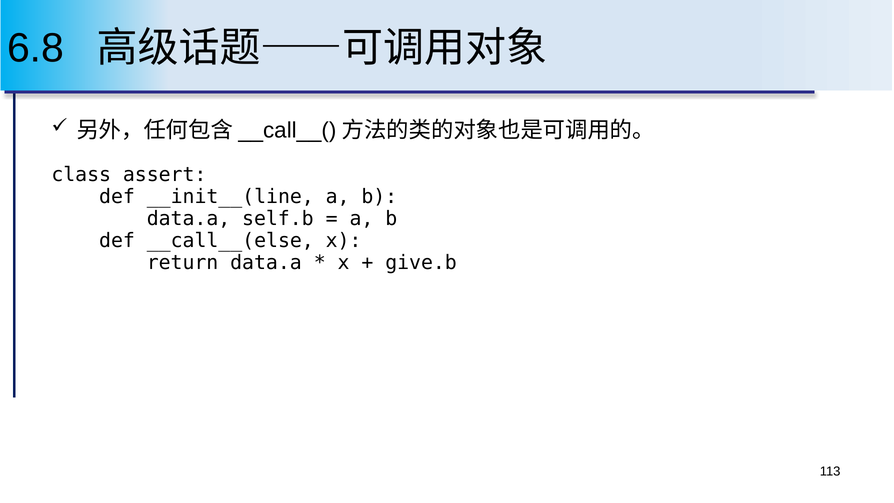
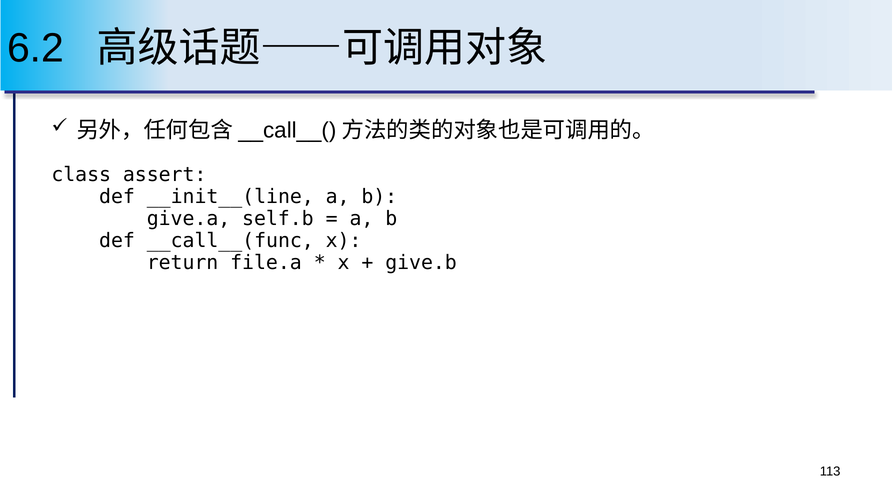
6.8: 6.8 -> 6.2
data.a at (189, 219): data.a -> give.a
__call__(else: __call__(else -> __call__(func
return data.a: data.a -> file.a
